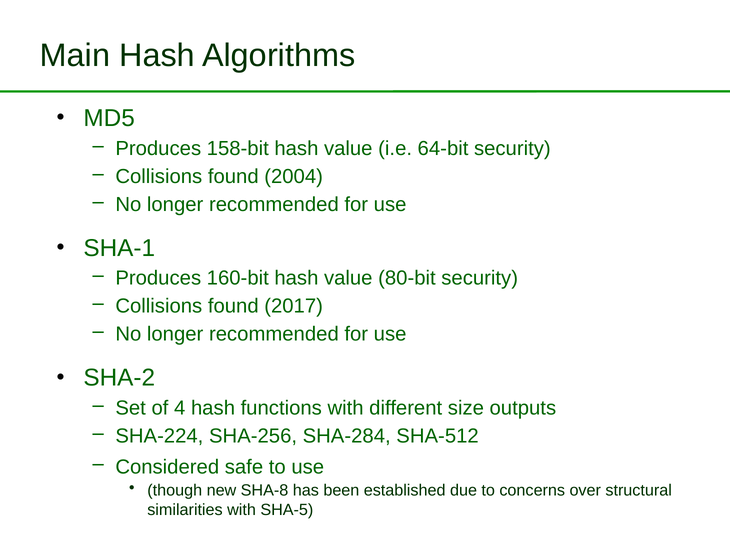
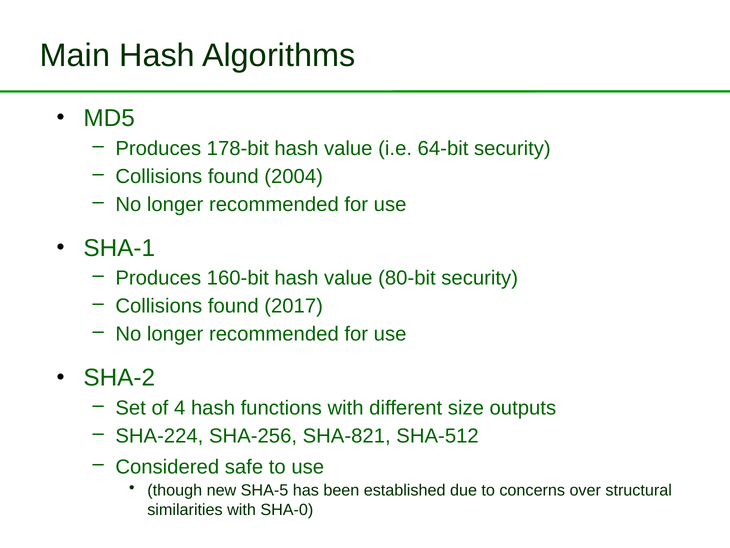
158-bit: 158-bit -> 178-bit
SHA-284: SHA-284 -> SHA-821
SHA-8: SHA-8 -> SHA-5
SHA-5: SHA-5 -> SHA-0
